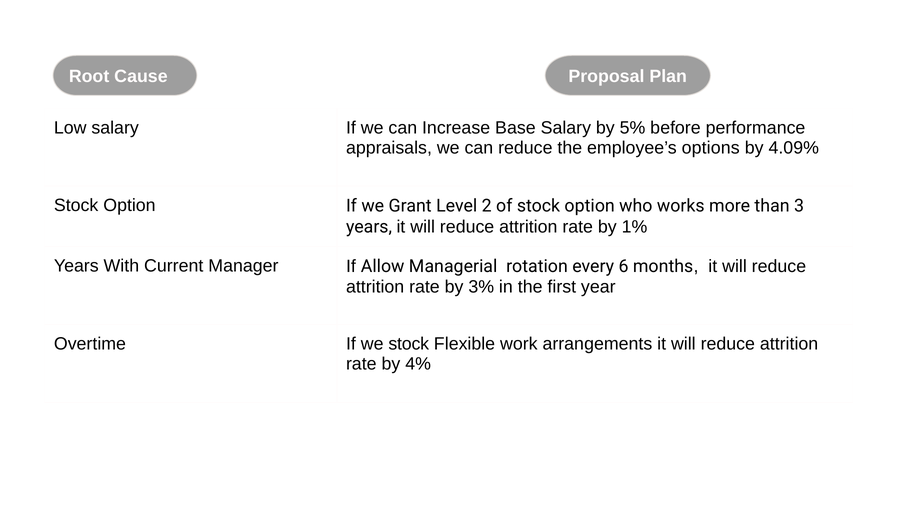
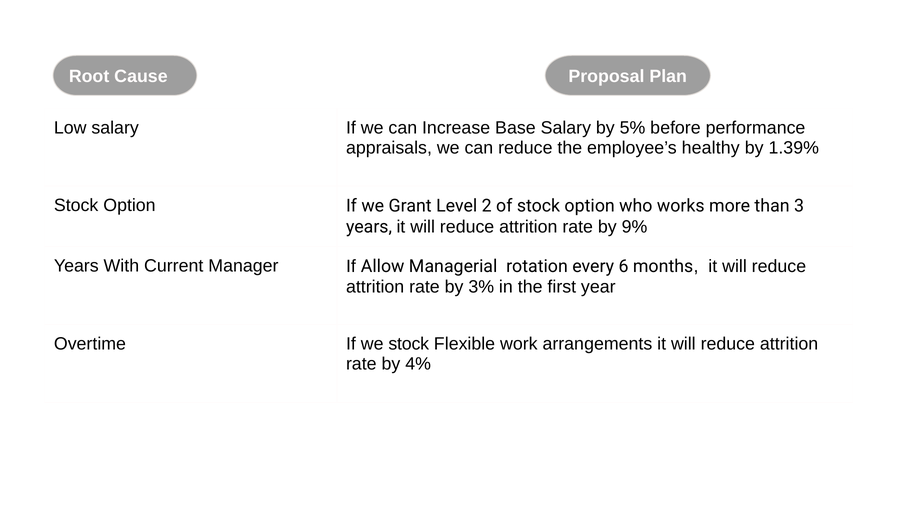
options: options -> healthy
4.09%: 4.09% -> 1.39%
1%: 1% -> 9%
